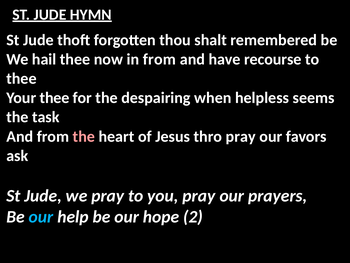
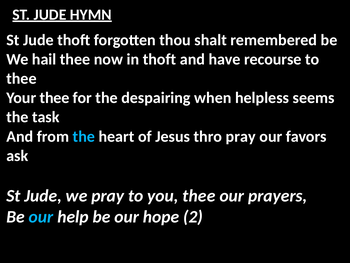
in from: from -> thoft
the at (84, 136) colour: pink -> light blue
you pray: pray -> thee
